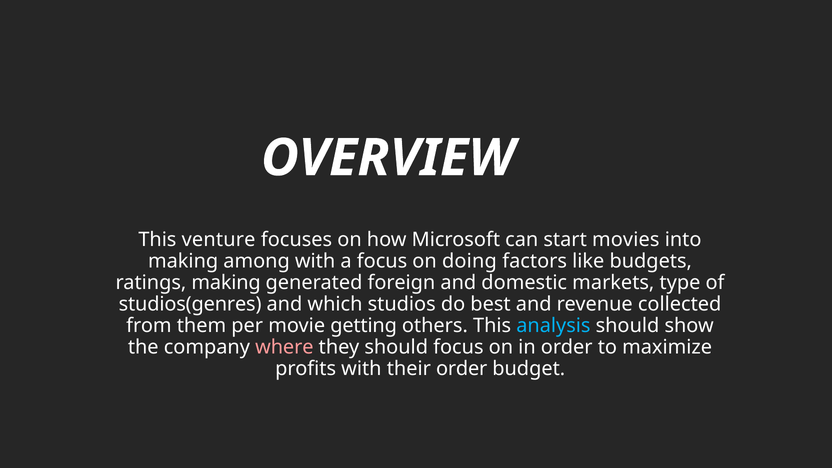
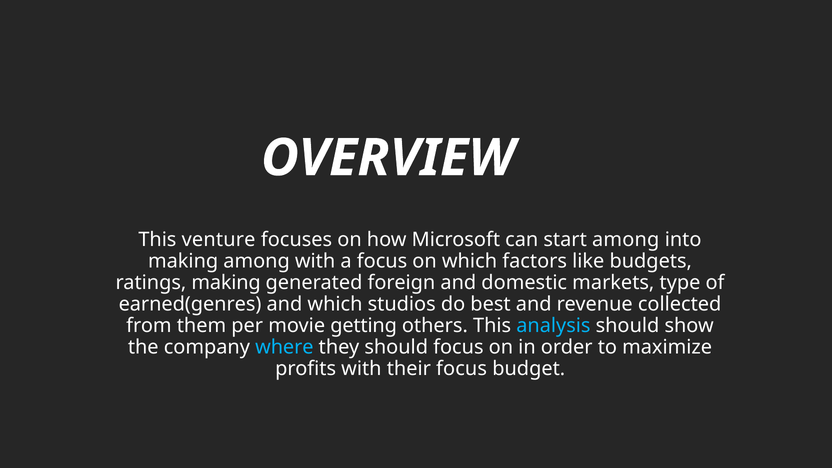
start movies: movies -> among
on doing: doing -> which
studios(genres: studios(genres -> earned(genres
where colour: pink -> light blue
their order: order -> focus
